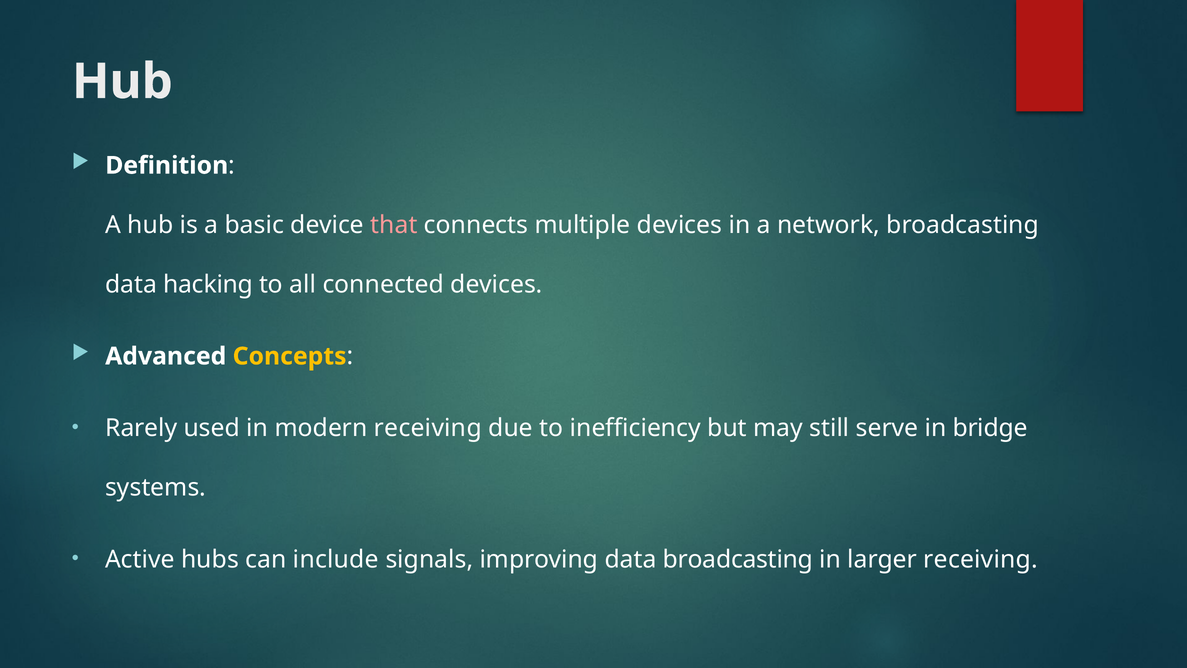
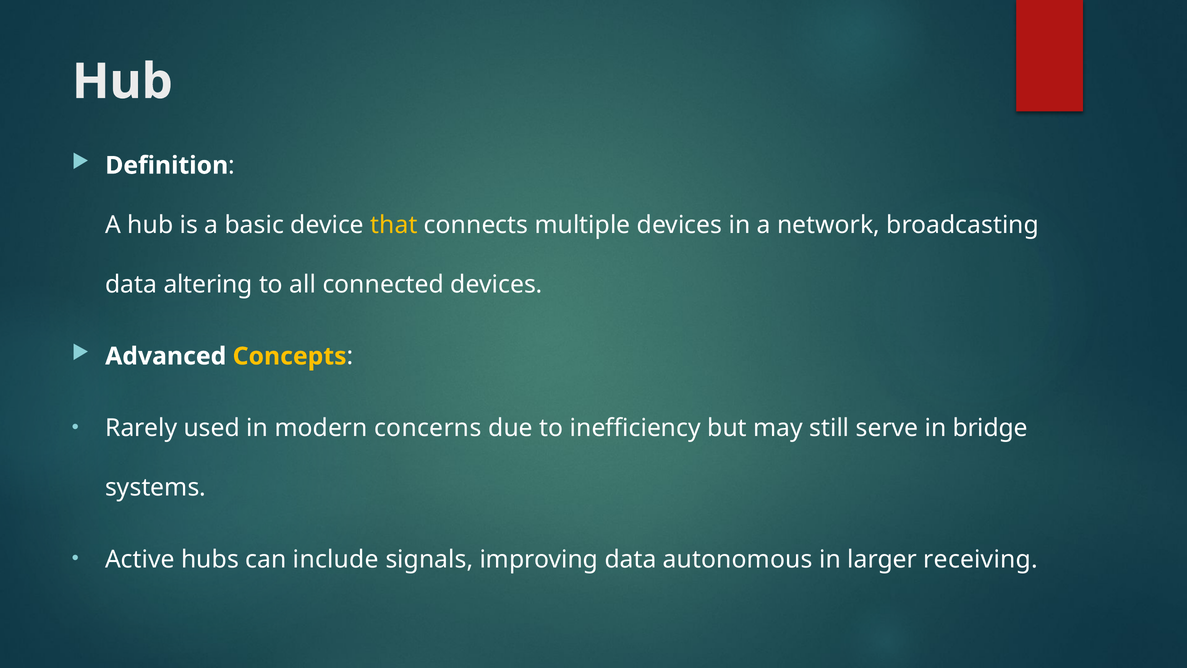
that colour: pink -> yellow
hacking: hacking -> altering
modern receiving: receiving -> concerns
data broadcasting: broadcasting -> autonomous
